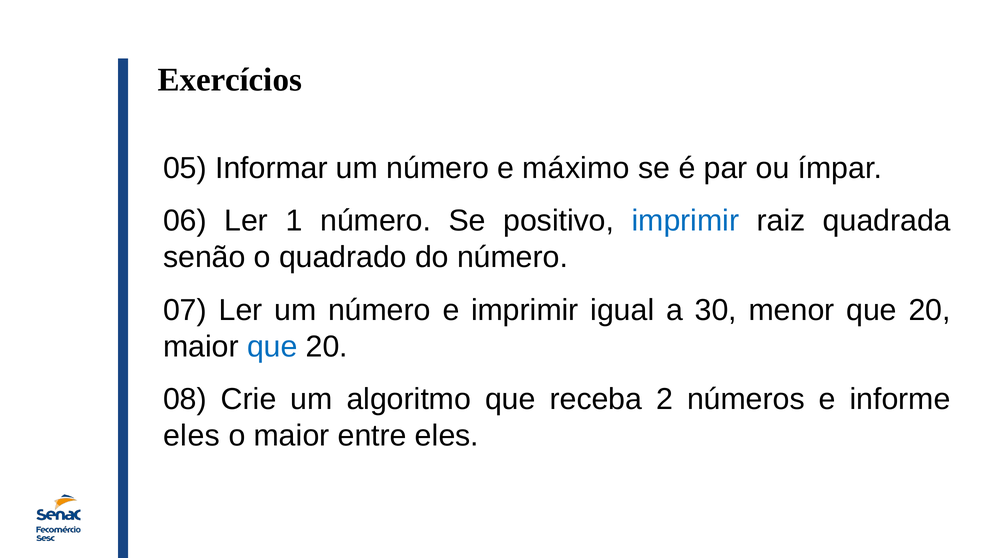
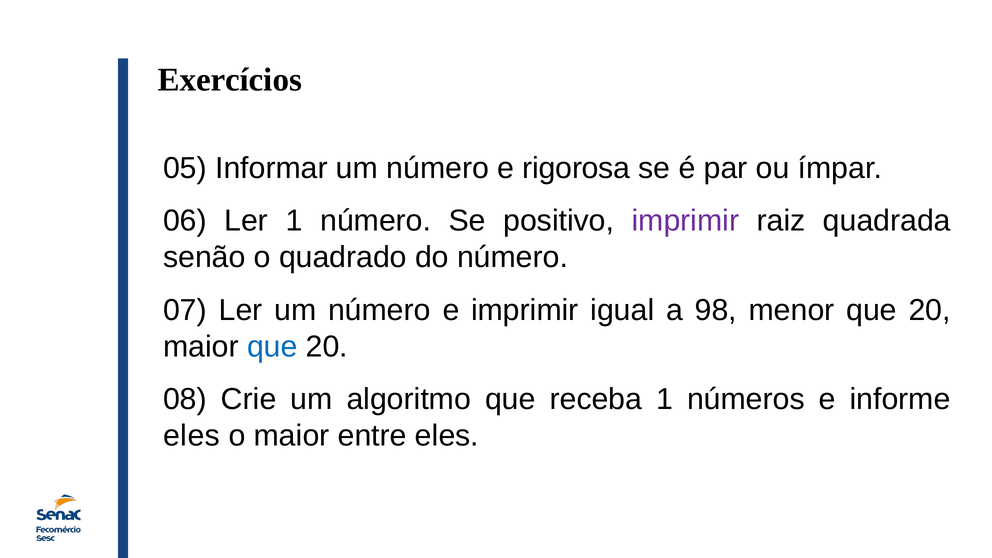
máximo: máximo -> rigorosa
imprimir at (685, 221) colour: blue -> purple
30: 30 -> 98
receba 2: 2 -> 1
